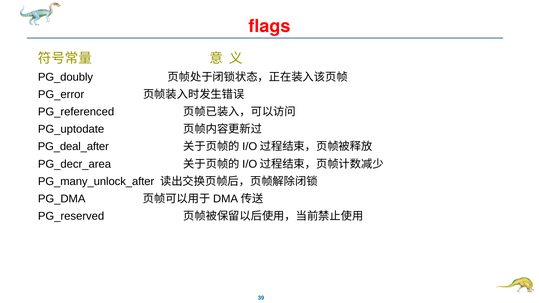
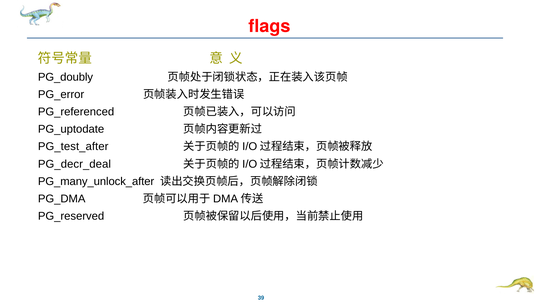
PG_deal_after: PG_deal_after -> PG_test_after
PG_decr_area: PG_decr_area -> PG_decr_deal
